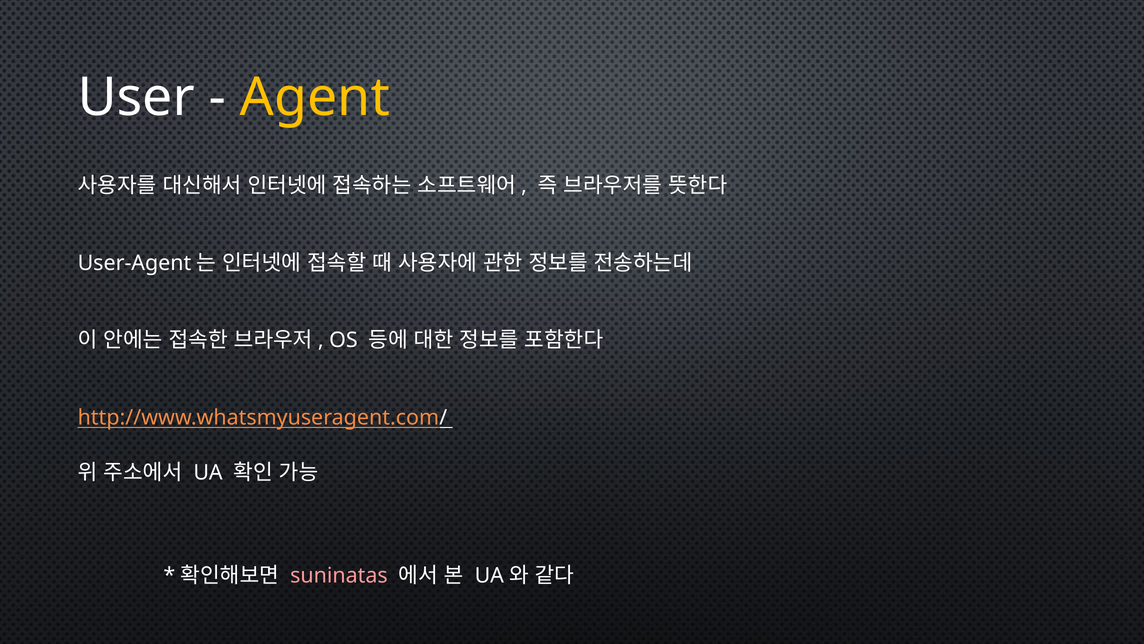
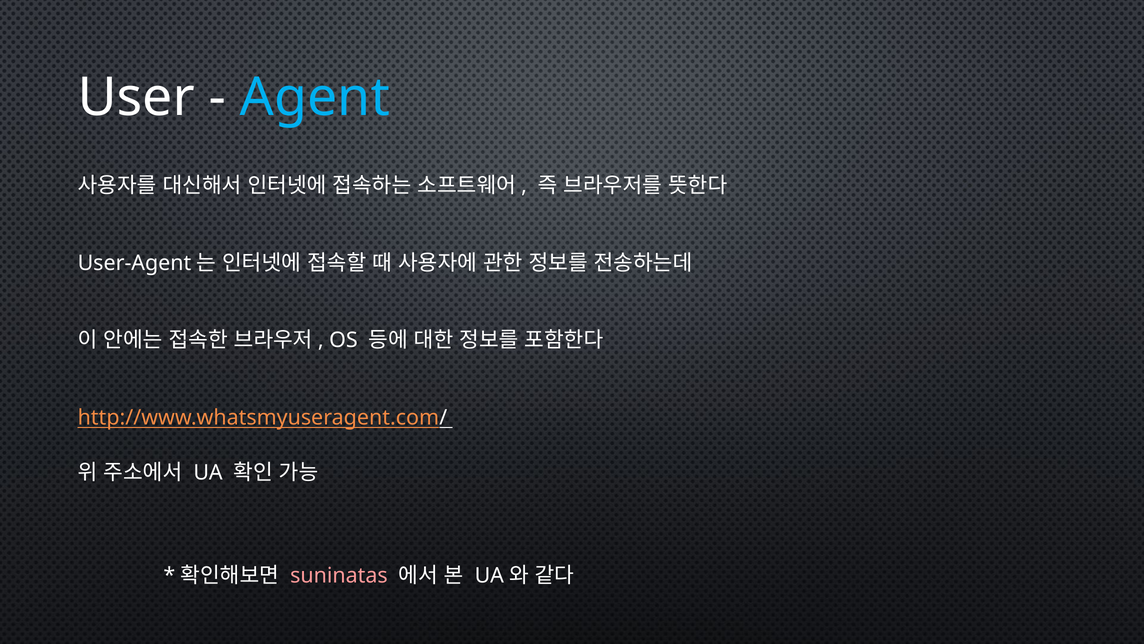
Agent colour: yellow -> light blue
